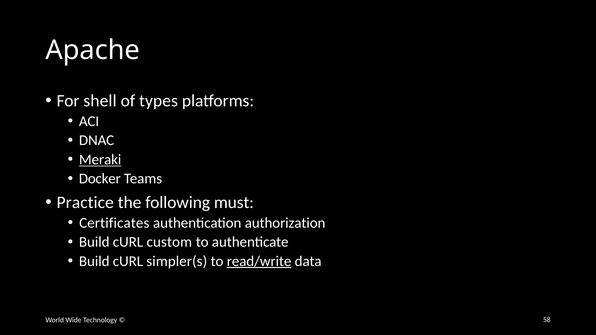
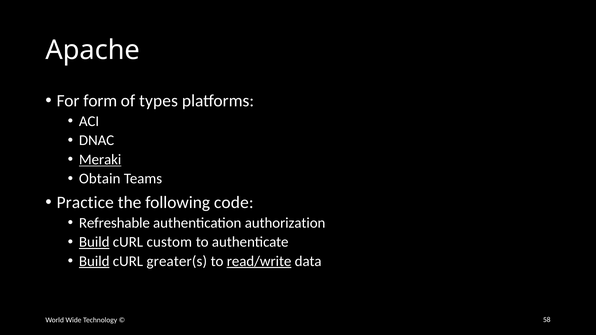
shell: shell -> form
Docker: Docker -> Obtain
must: must -> code
Certificates: Certificates -> Refreshable
Build at (94, 242) underline: none -> present
Build at (94, 261) underline: none -> present
simpler(s: simpler(s -> greater(s
